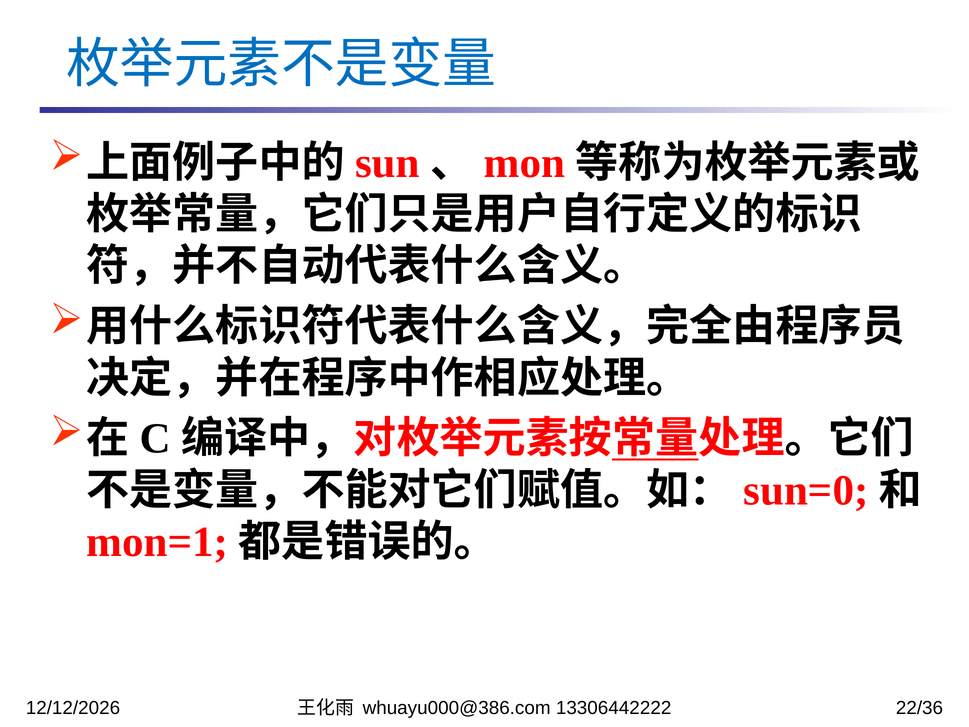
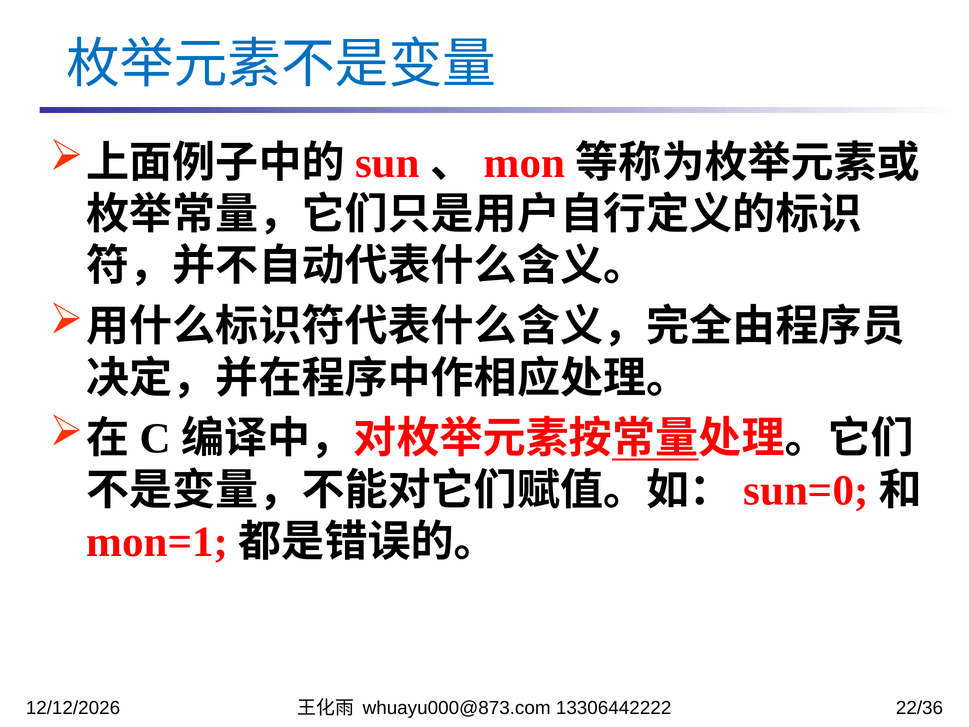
whuayu000@386.com: whuayu000@386.com -> whuayu000@873.com
